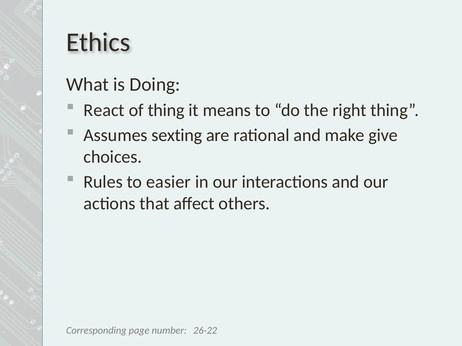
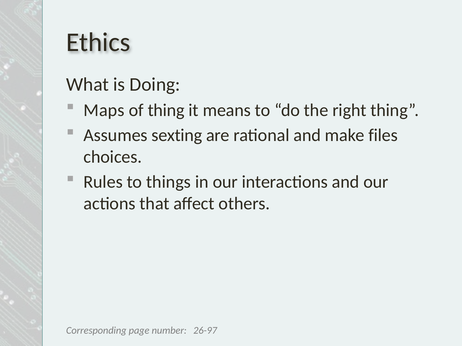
React: React -> Maps
give: give -> files
easier: easier -> things
26-22: 26-22 -> 26-97
